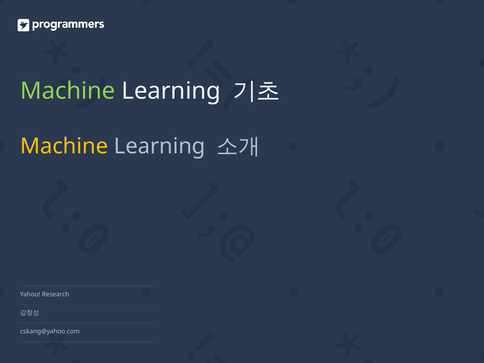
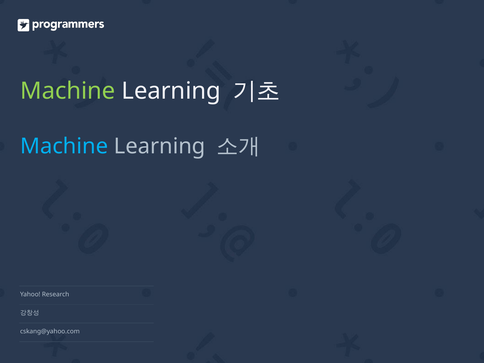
Machine at (64, 146) colour: yellow -> light blue
